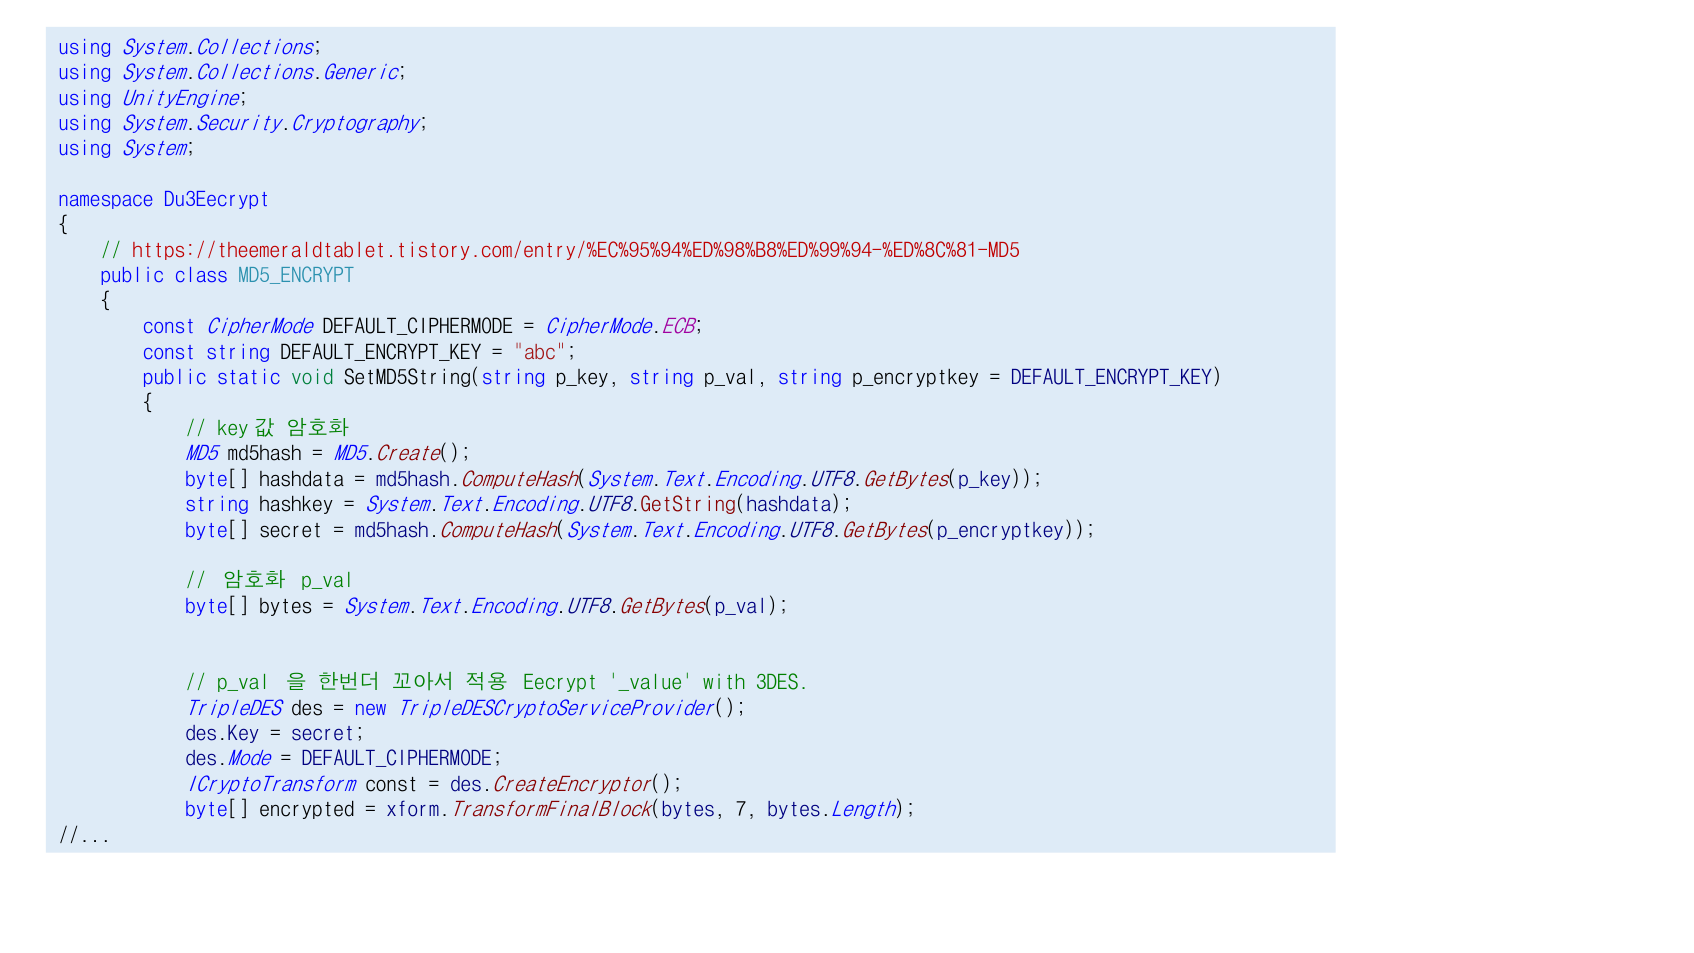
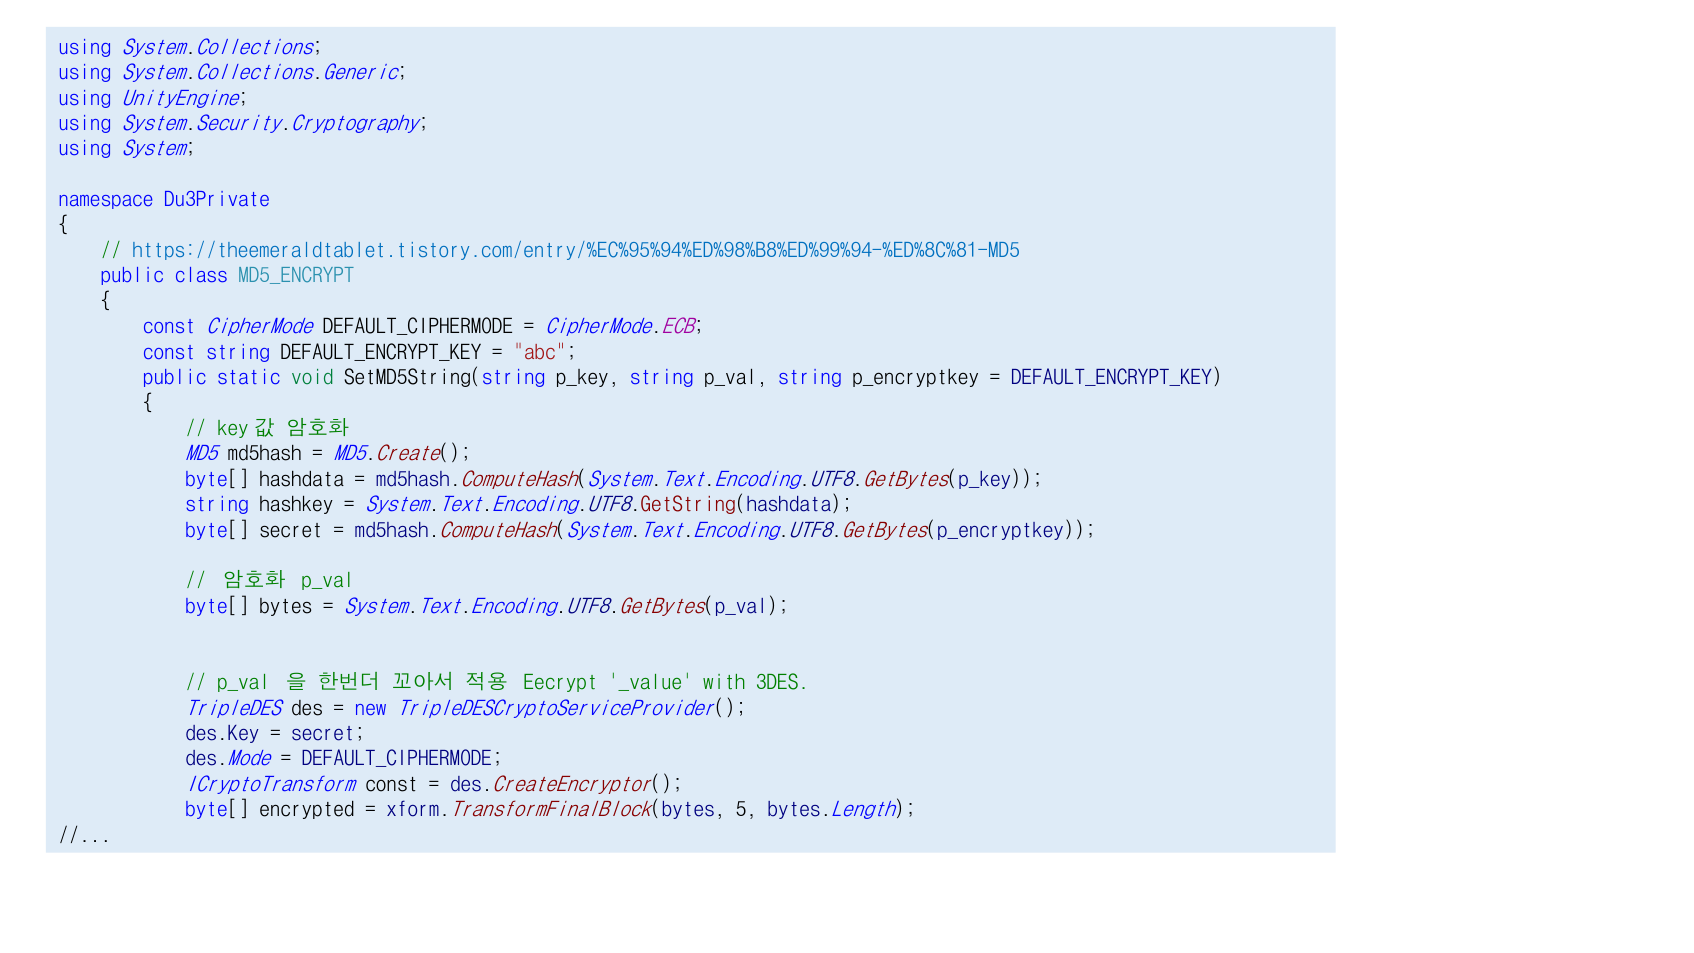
Du3Eecrypt: Du3Eecrypt -> Du3Private
https://theemeraldtablet.tistory.com/entry/%EC%95%94%ED%98%B8%ED%99%94-%ED%8C%81-MD5 colour: red -> blue
7: 7 -> 5
